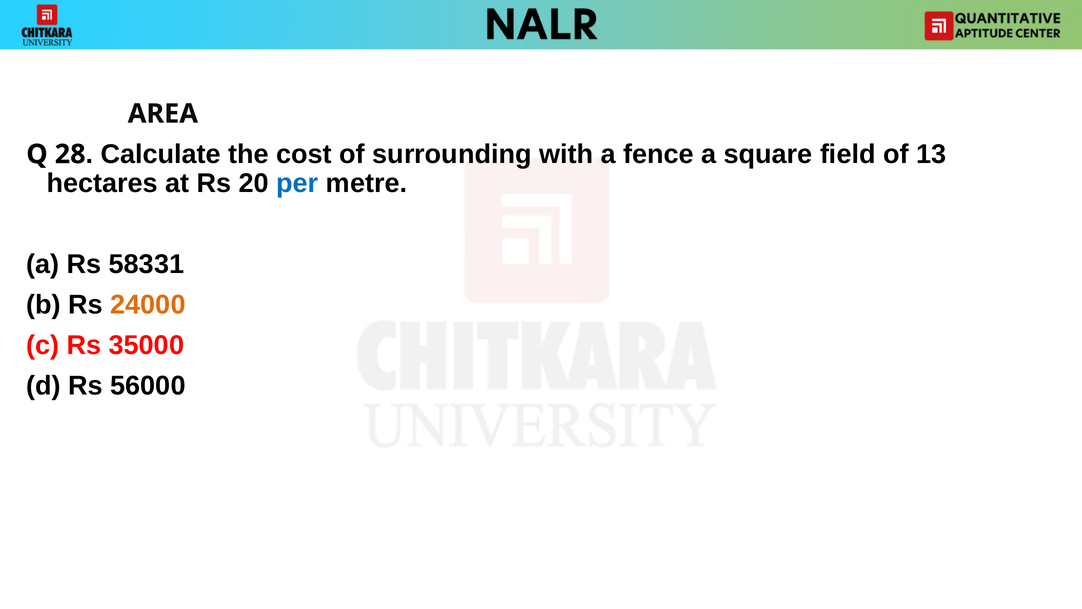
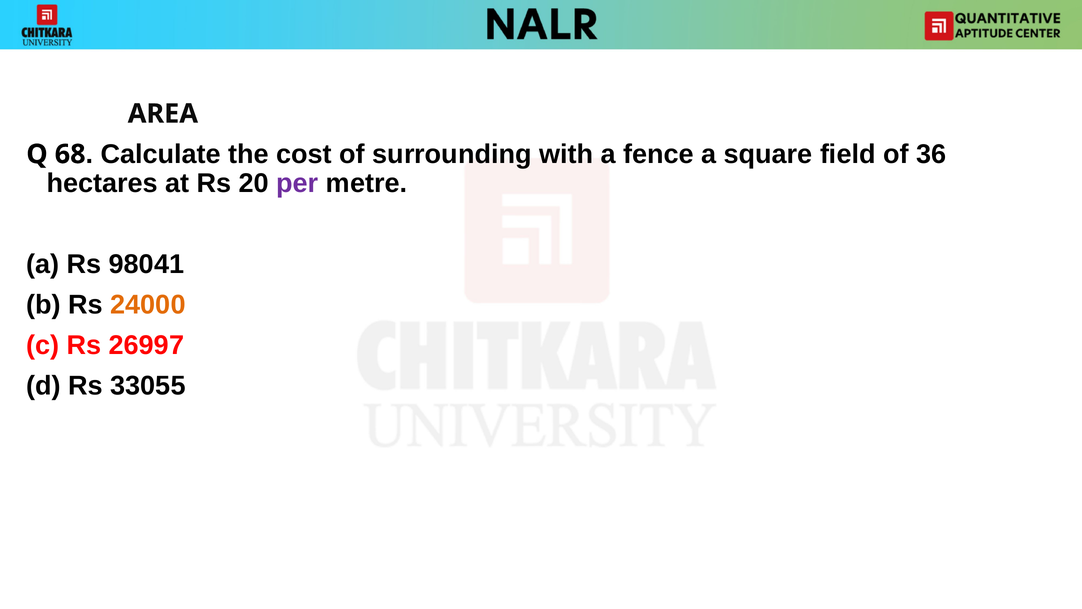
28: 28 -> 68
13: 13 -> 36
per colour: blue -> purple
58331: 58331 -> 98041
35000: 35000 -> 26997
56000: 56000 -> 33055
